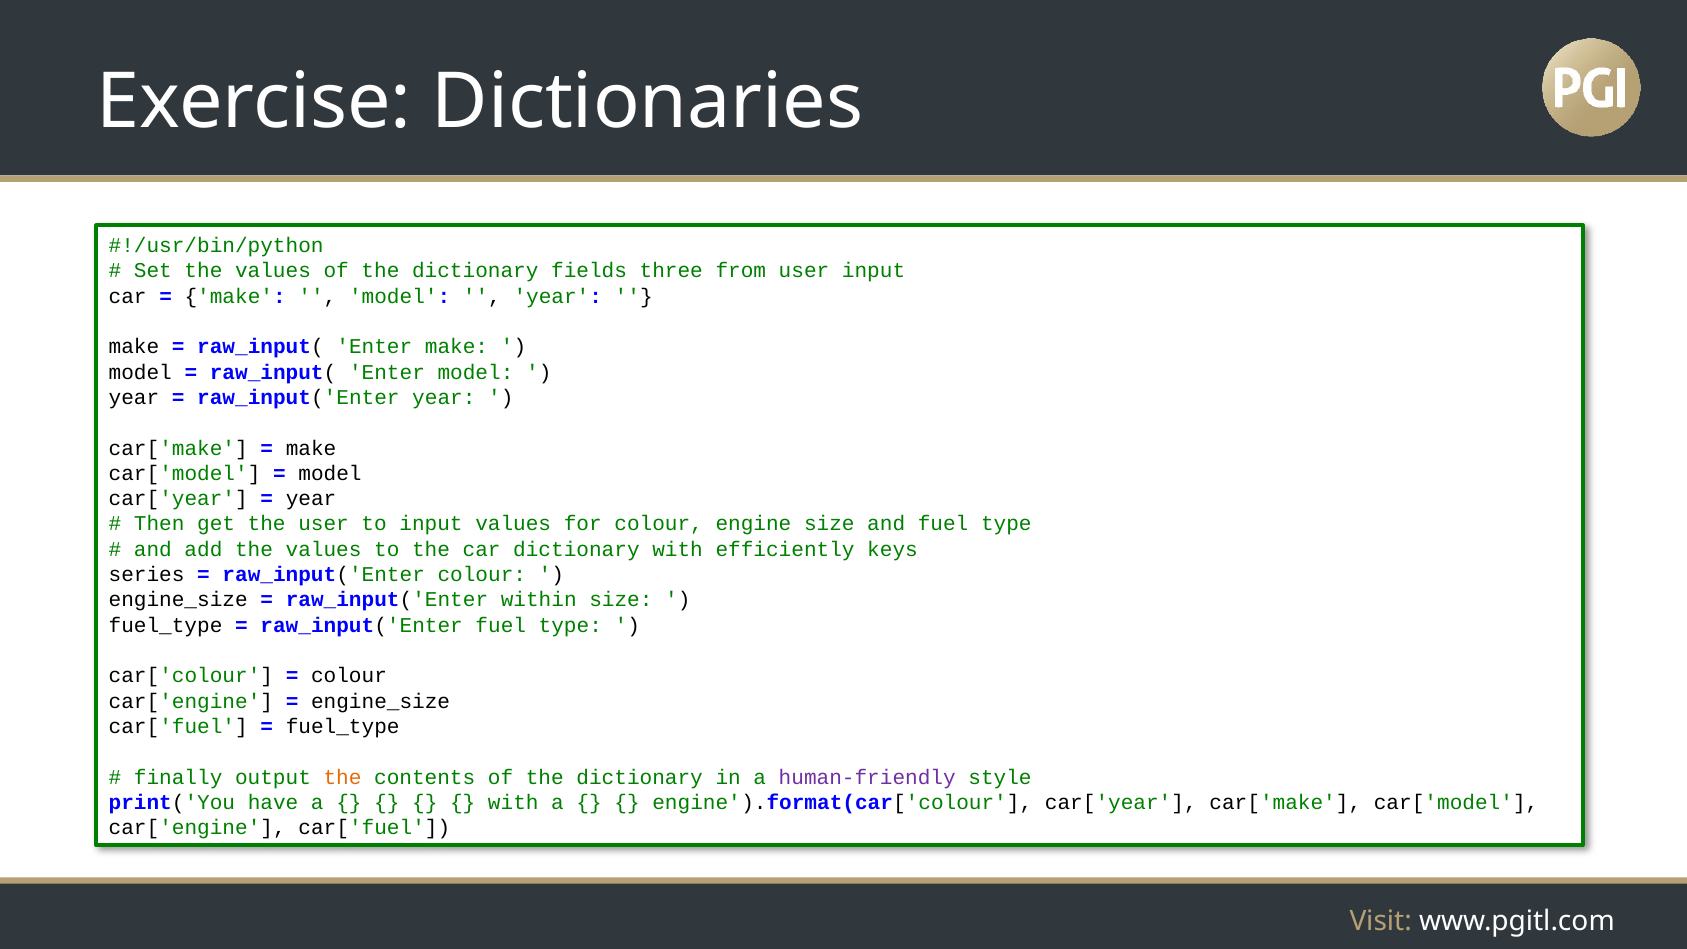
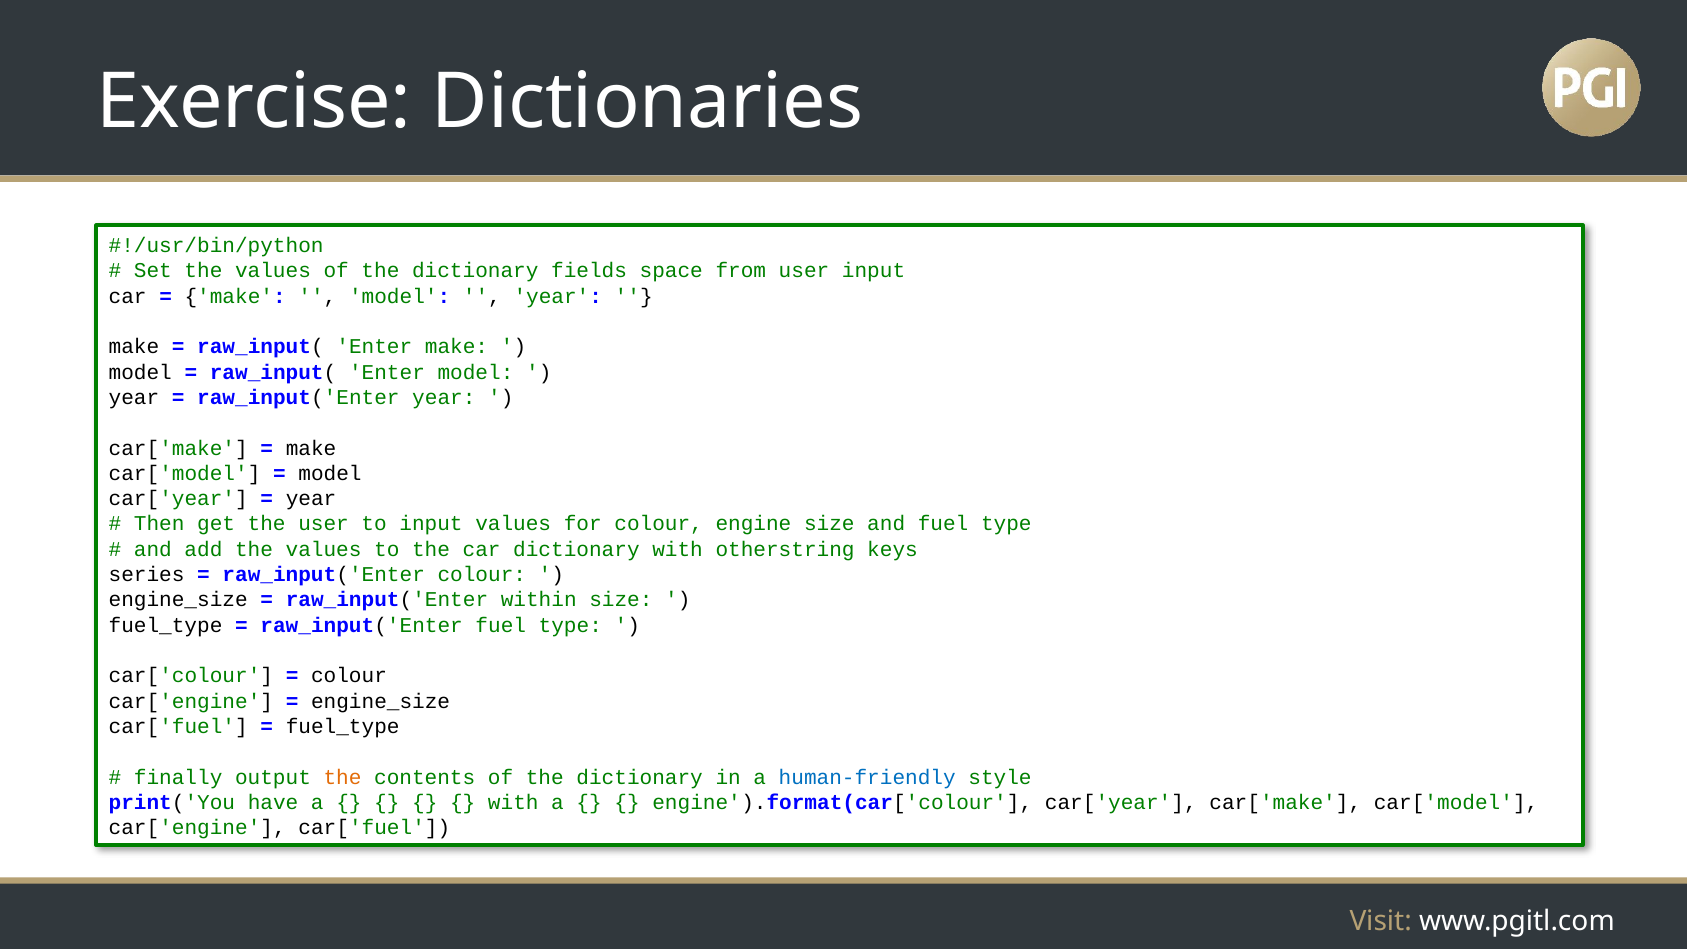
three: three -> space
efficiently: efficiently -> otherstring
human-friendly colour: purple -> blue
